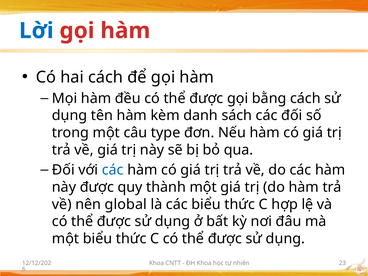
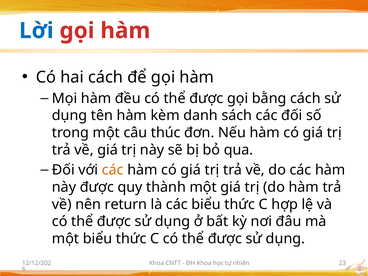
type: type -> thúc
các at (113, 170) colour: blue -> orange
global: global -> return
